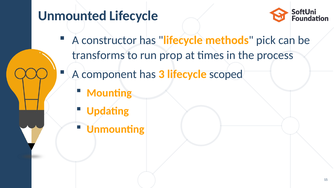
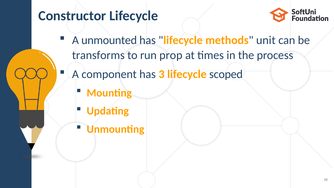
Unmounted: Unmounted -> Constructor
constructor: constructor -> unmounted
pick: pick -> unit
